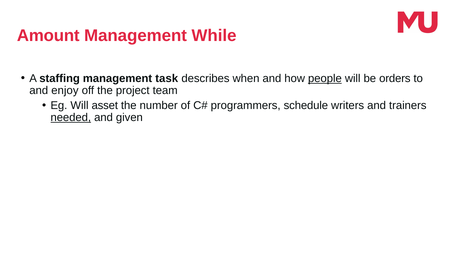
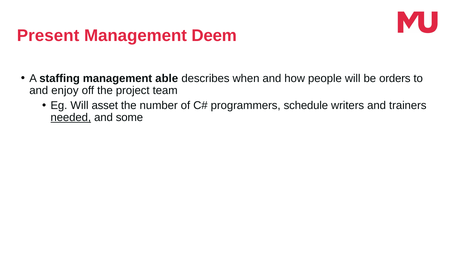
Amount: Amount -> Present
While: While -> Deem
task: task -> able
people underline: present -> none
given: given -> some
